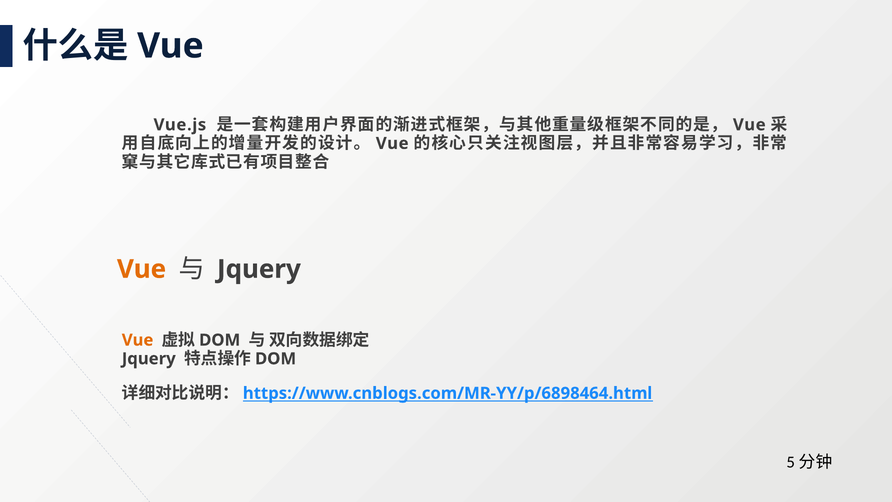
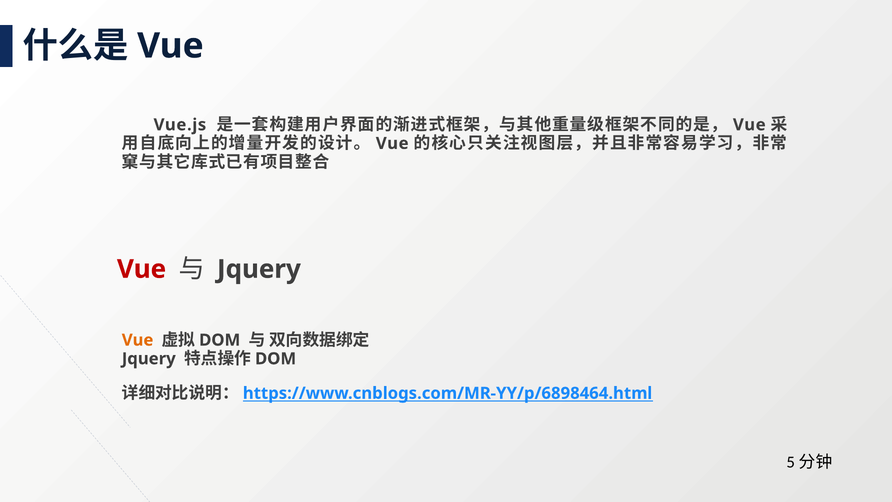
Vue at (142, 269) colour: orange -> red
